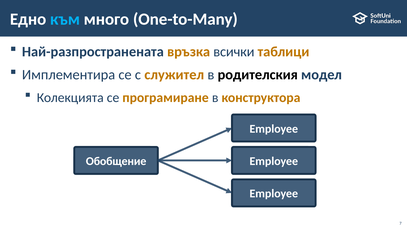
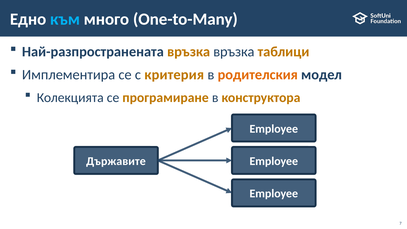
връзка всички: всички -> връзка
служител: служител -> критерия
родителския colour: black -> orange
Обобщение: Обобщение -> Държавите
